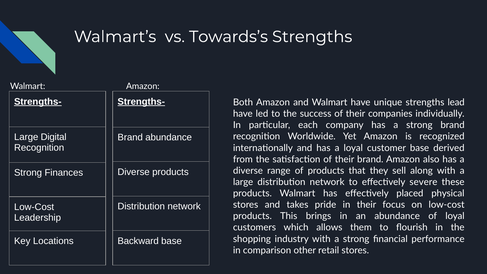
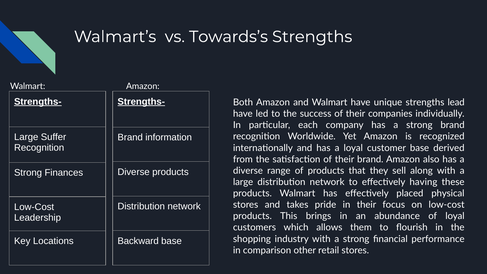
Digital: Digital -> Suffer
Brand abundance: abundance -> information
severe: severe -> having
